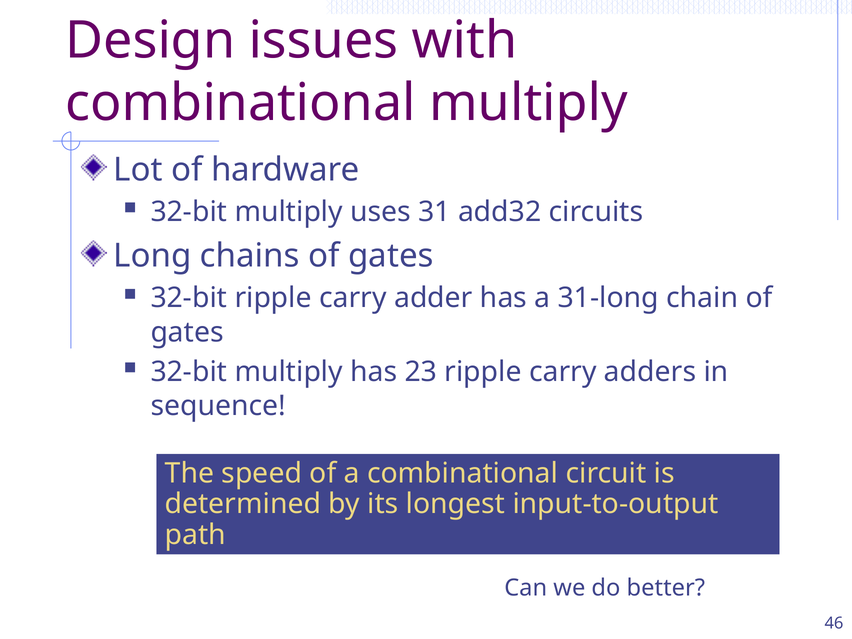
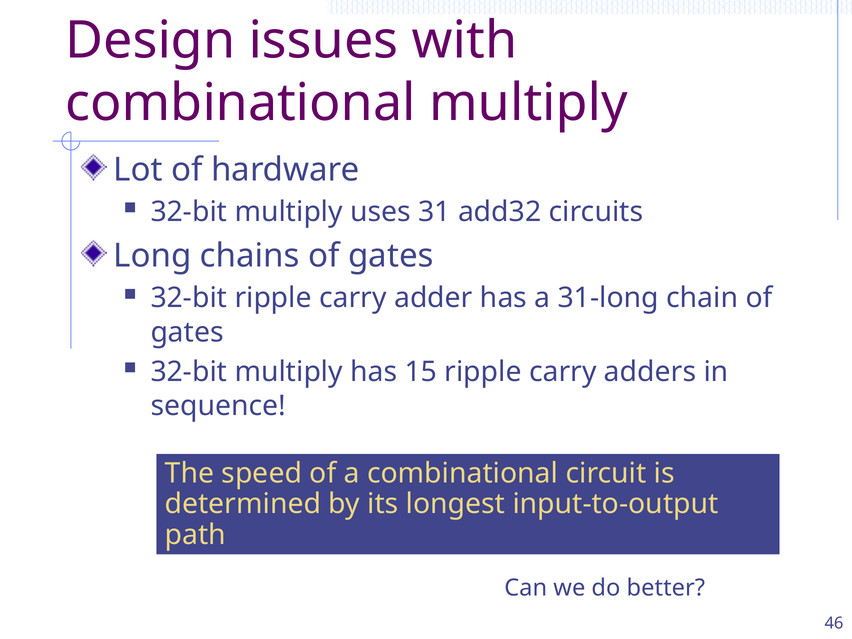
23: 23 -> 15
